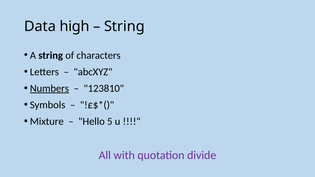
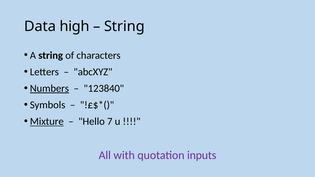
123810: 123810 -> 123840
Mixture underline: none -> present
5: 5 -> 7
divide: divide -> inputs
